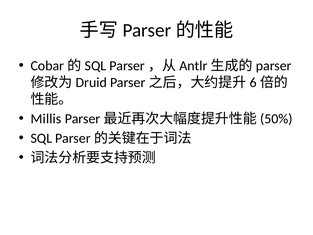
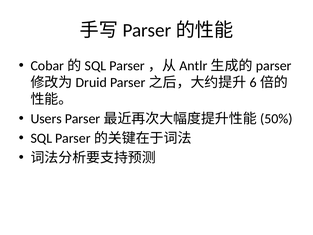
Millis: Millis -> Users
